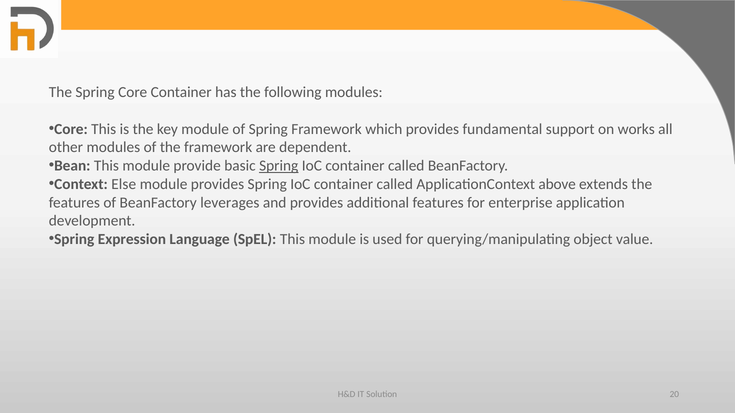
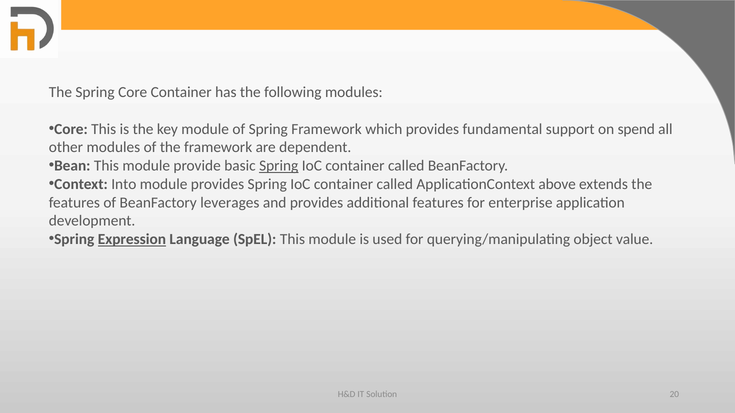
works: works -> spend
Else: Else -> Into
Expression underline: none -> present
